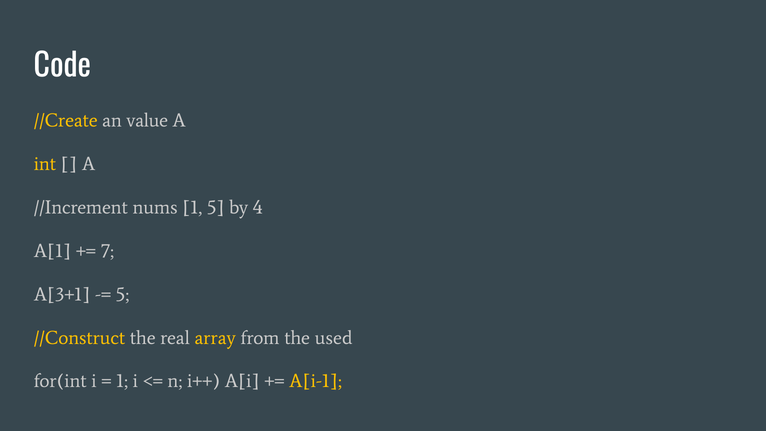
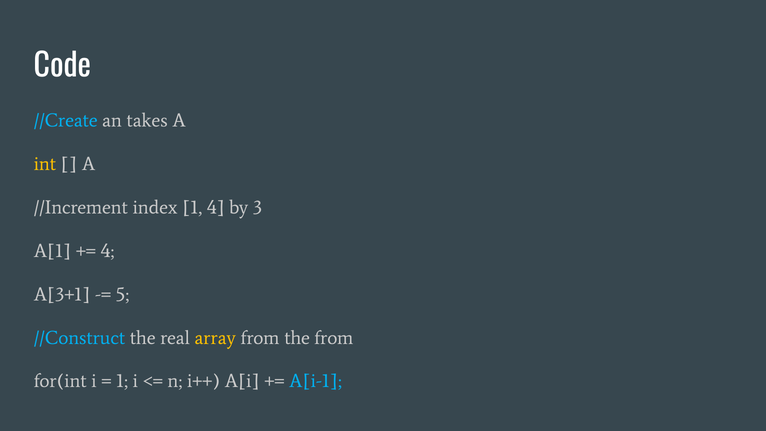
//Create colour: yellow -> light blue
value: value -> takes
nums: nums -> index
1 5: 5 -> 4
4: 4 -> 3
7 at (107, 251): 7 -> 4
//Construct colour: yellow -> light blue
the used: used -> from
A[i-1 colour: yellow -> light blue
